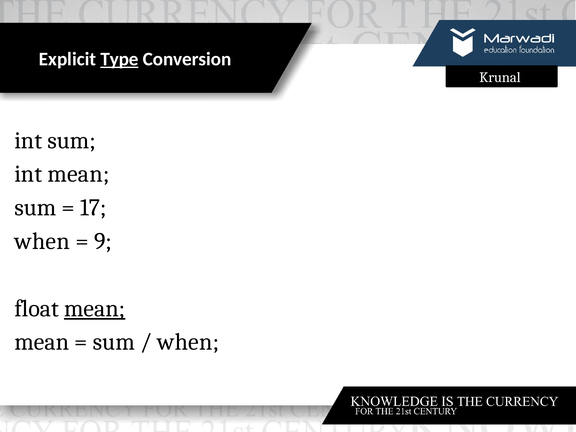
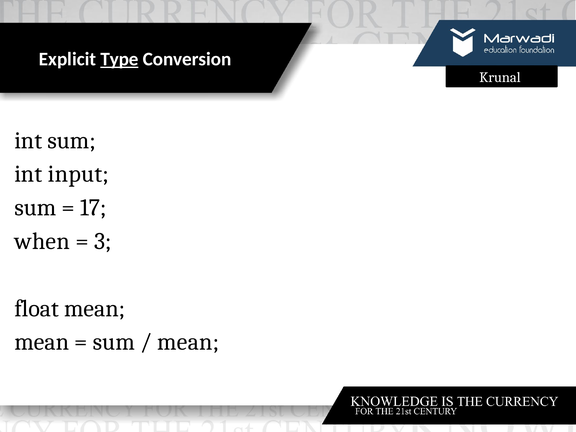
int mean: mean -> input
9: 9 -> 3
mean at (95, 308) underline: present -> none
when at (188, 342): when -> mean
